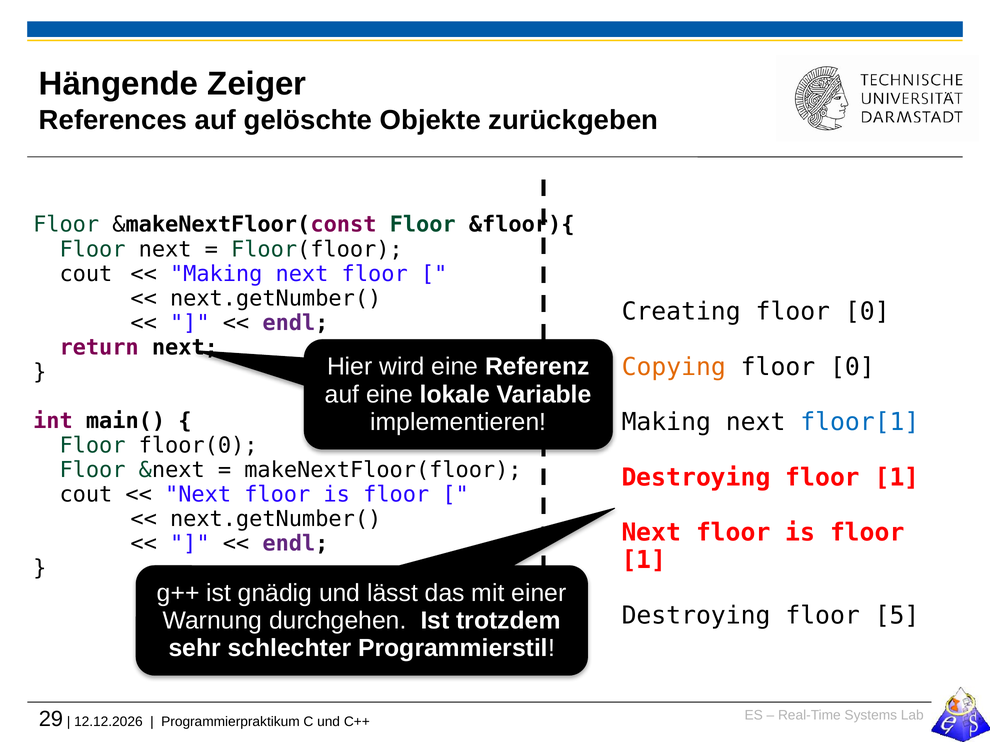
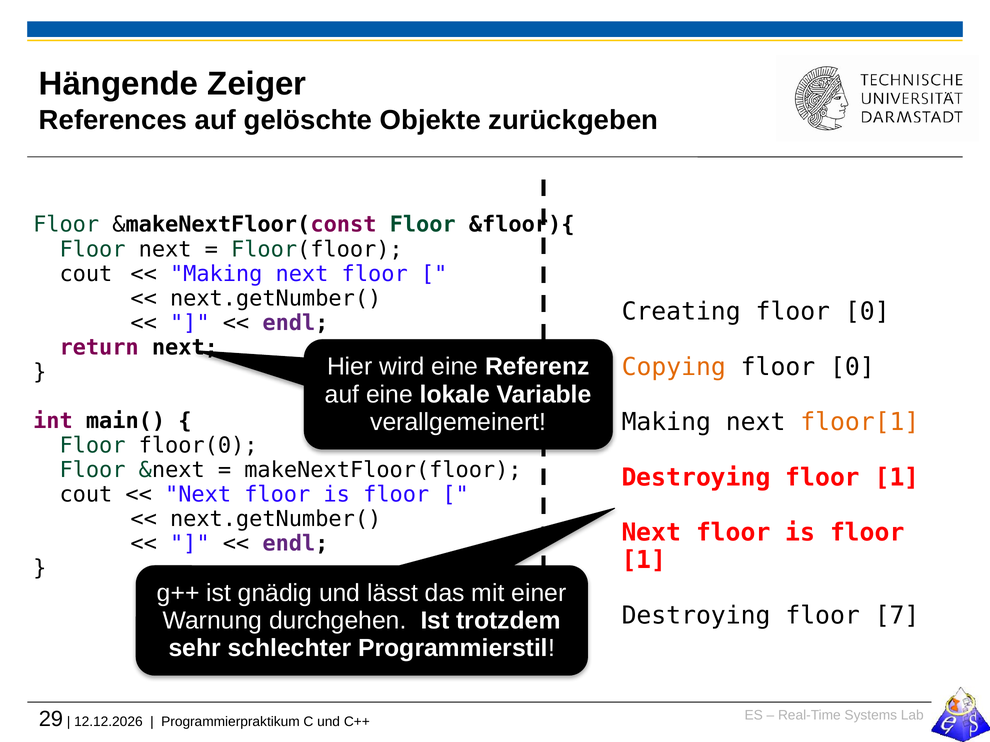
implementieren: implementieren -> verallgemeinert
floor[1 colour: blue -> orange
5: 5 -> 7
